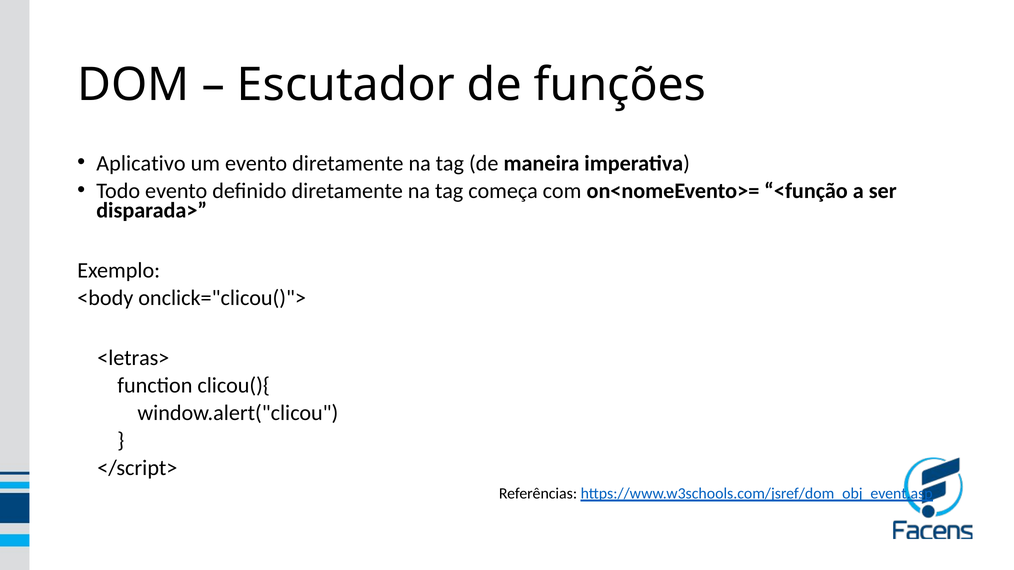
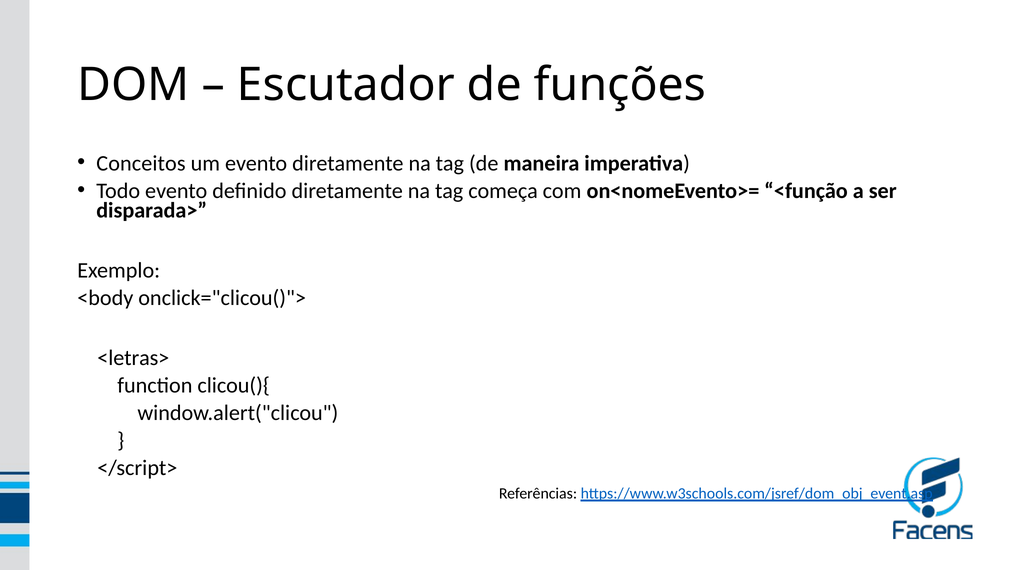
Aplicativo: Aplicativo -> Conceitos
